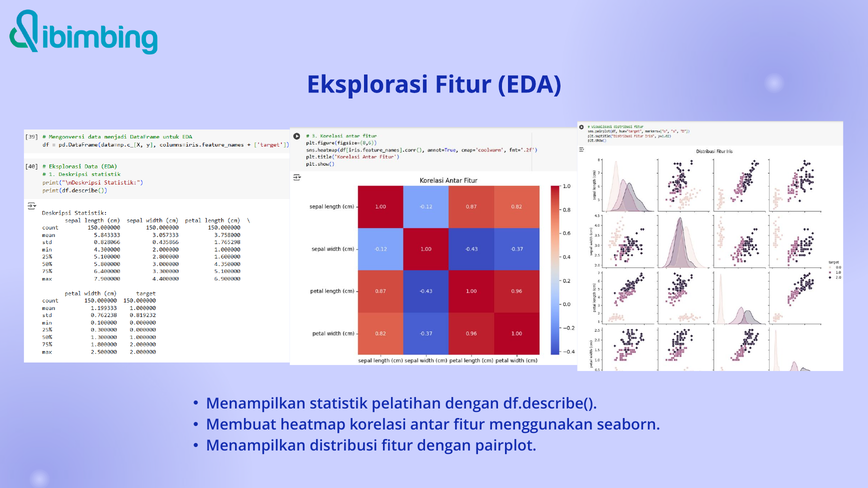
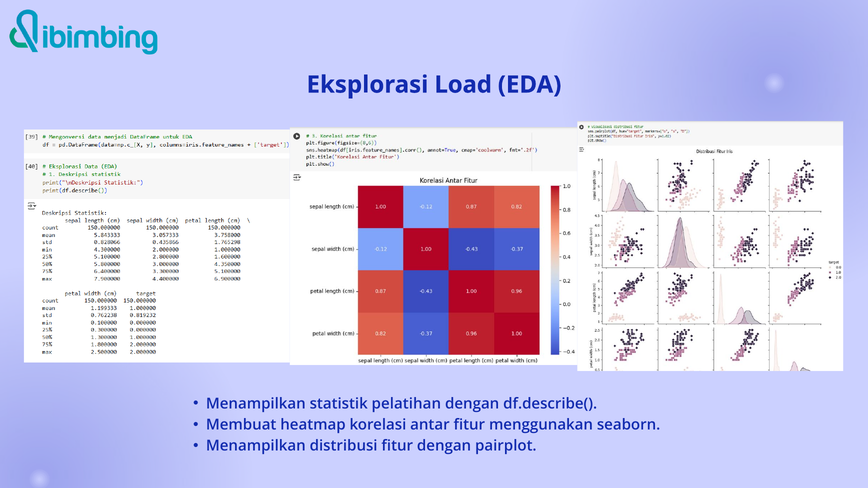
Eksplorasi Fitur: Fitur -> Load
